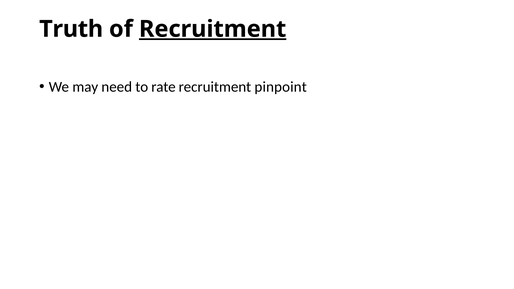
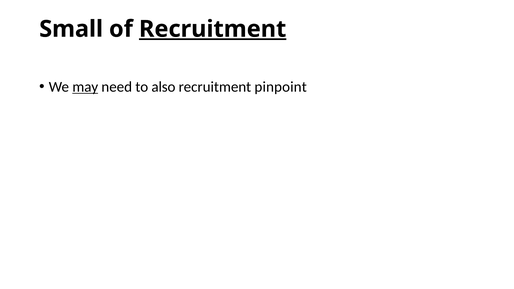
Truth: Truth -> Small
may underline: none -> present
rate: rate -> also
